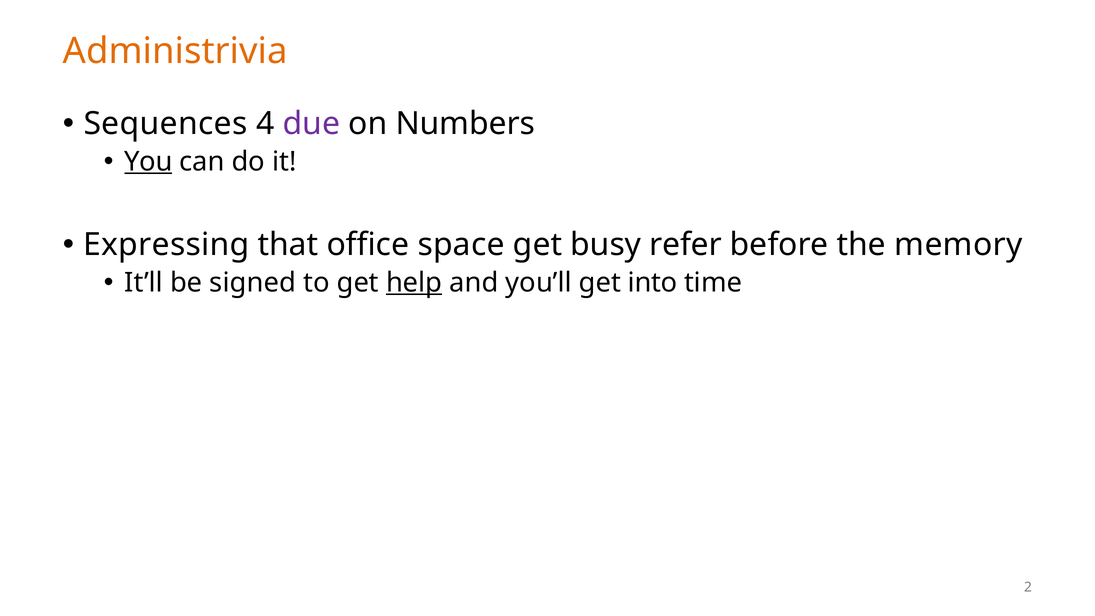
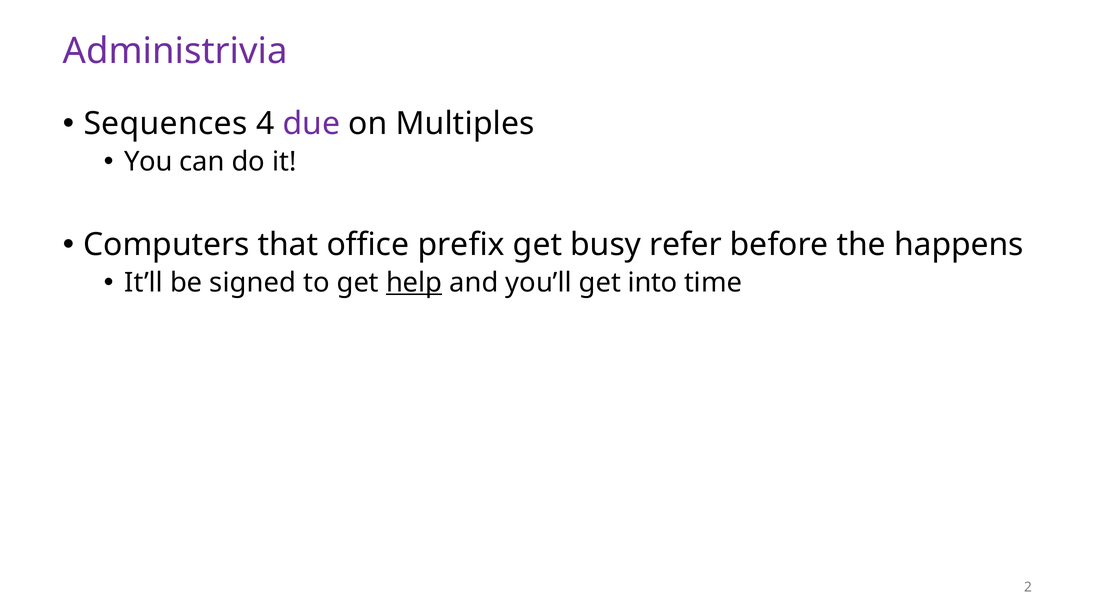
Administrivia colour: orange -> purple
Numbers: Numbers -> Multiples
You underline: present -> none
Expressing: Expressing -> Computers
space: space -> prefix
memory: memory -> happens
